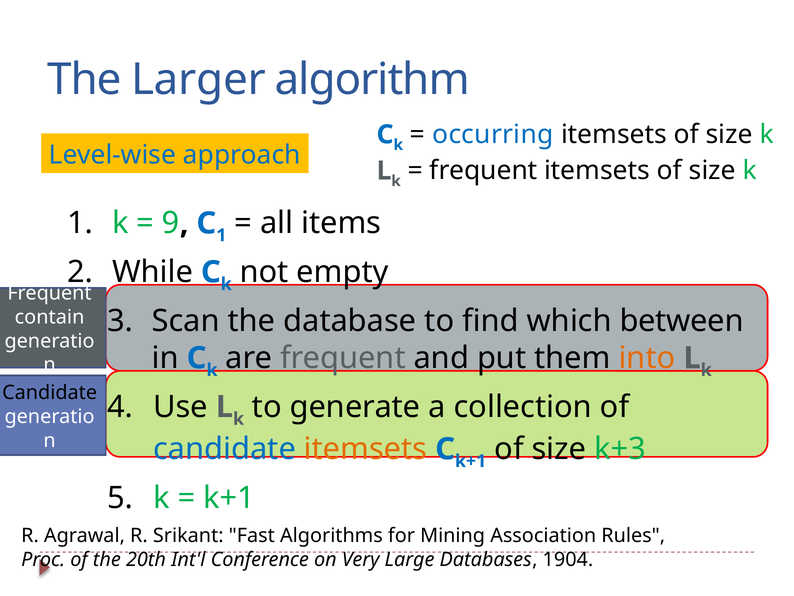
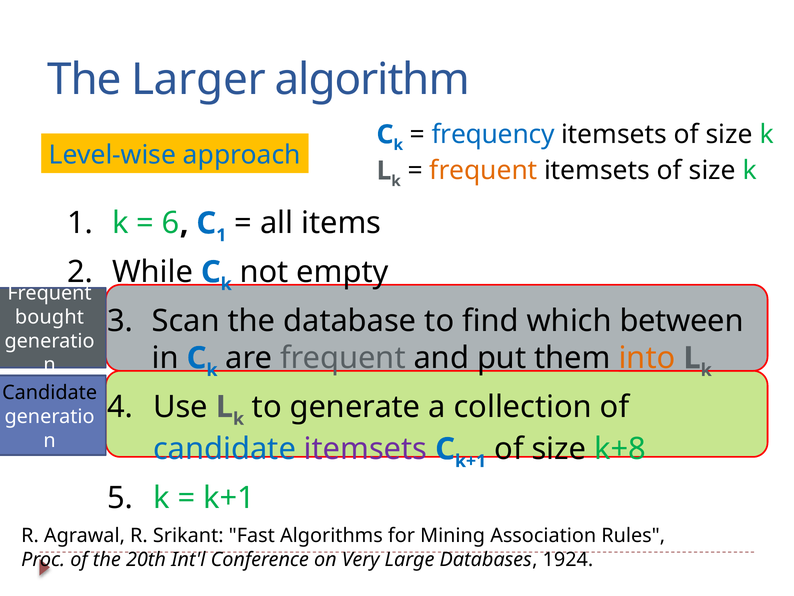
occurring: occurring -> frequency
frequent at (483, 171) colour: black -> orange
9: 9 -> 6
contain: contain -> bought
itemsets at (366, 449) colour: orange -> purple
k+3: k+3 -> k+8
1904: 1904 -> 1924
